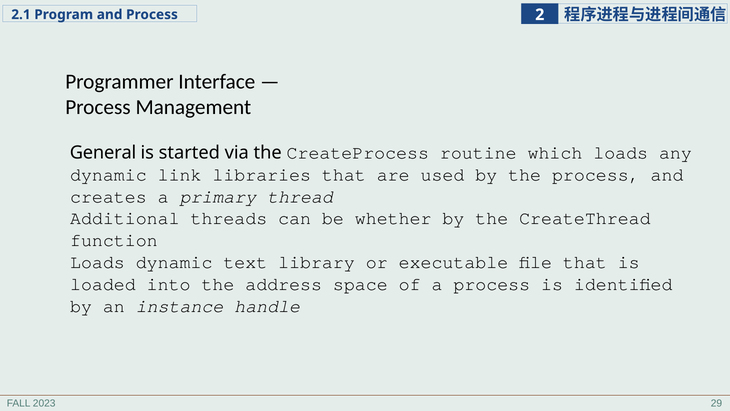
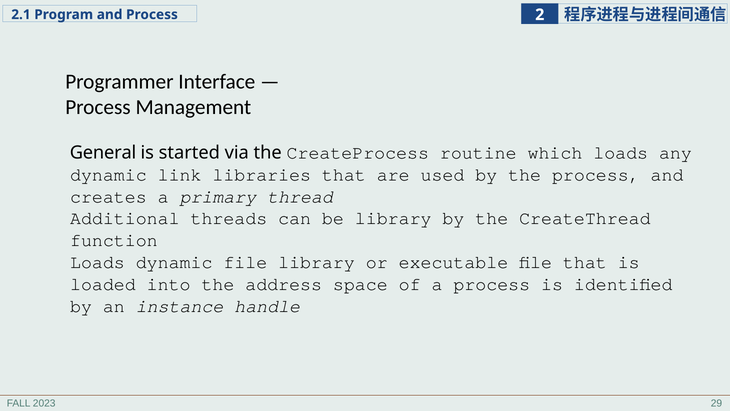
be whether: whether -> library
dynamic text: text -> file
